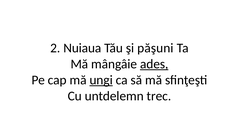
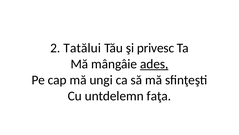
Nuiaua: Nuiaua -> Tatălui
păşuni: păşuni -> privesc
ungi underline: present -> none
trec: trec -> faţa
